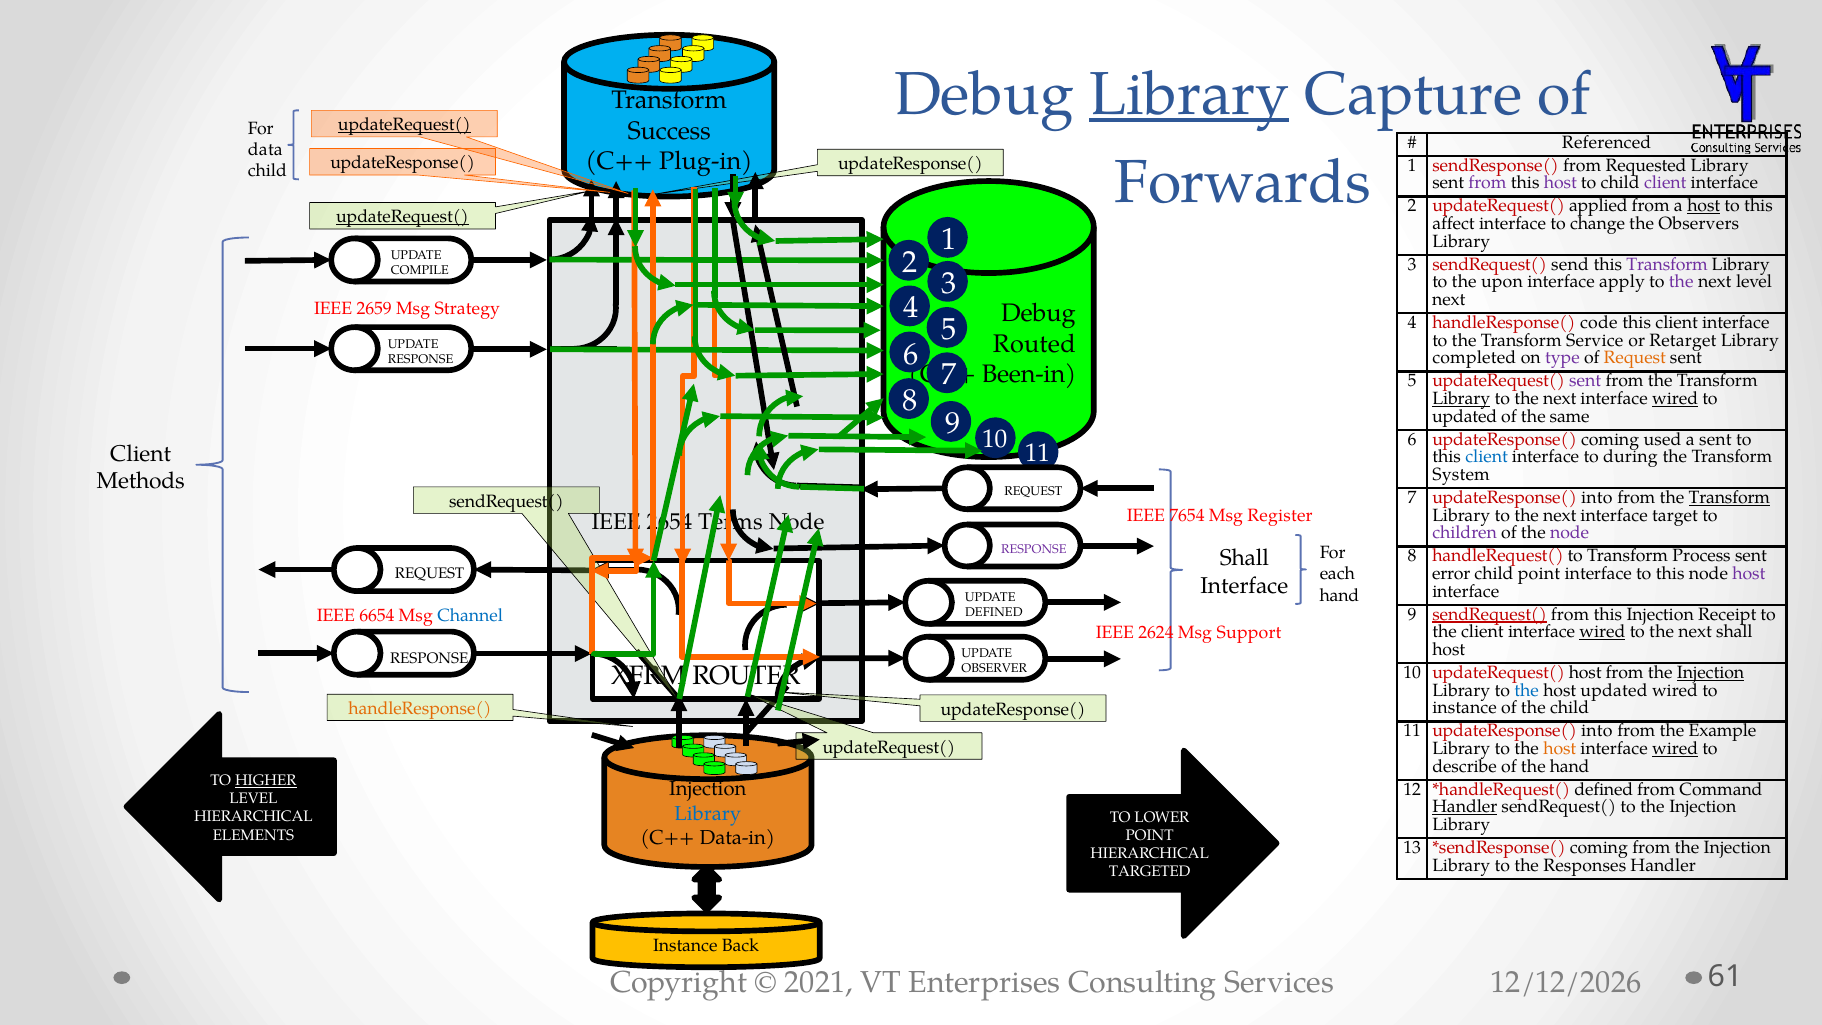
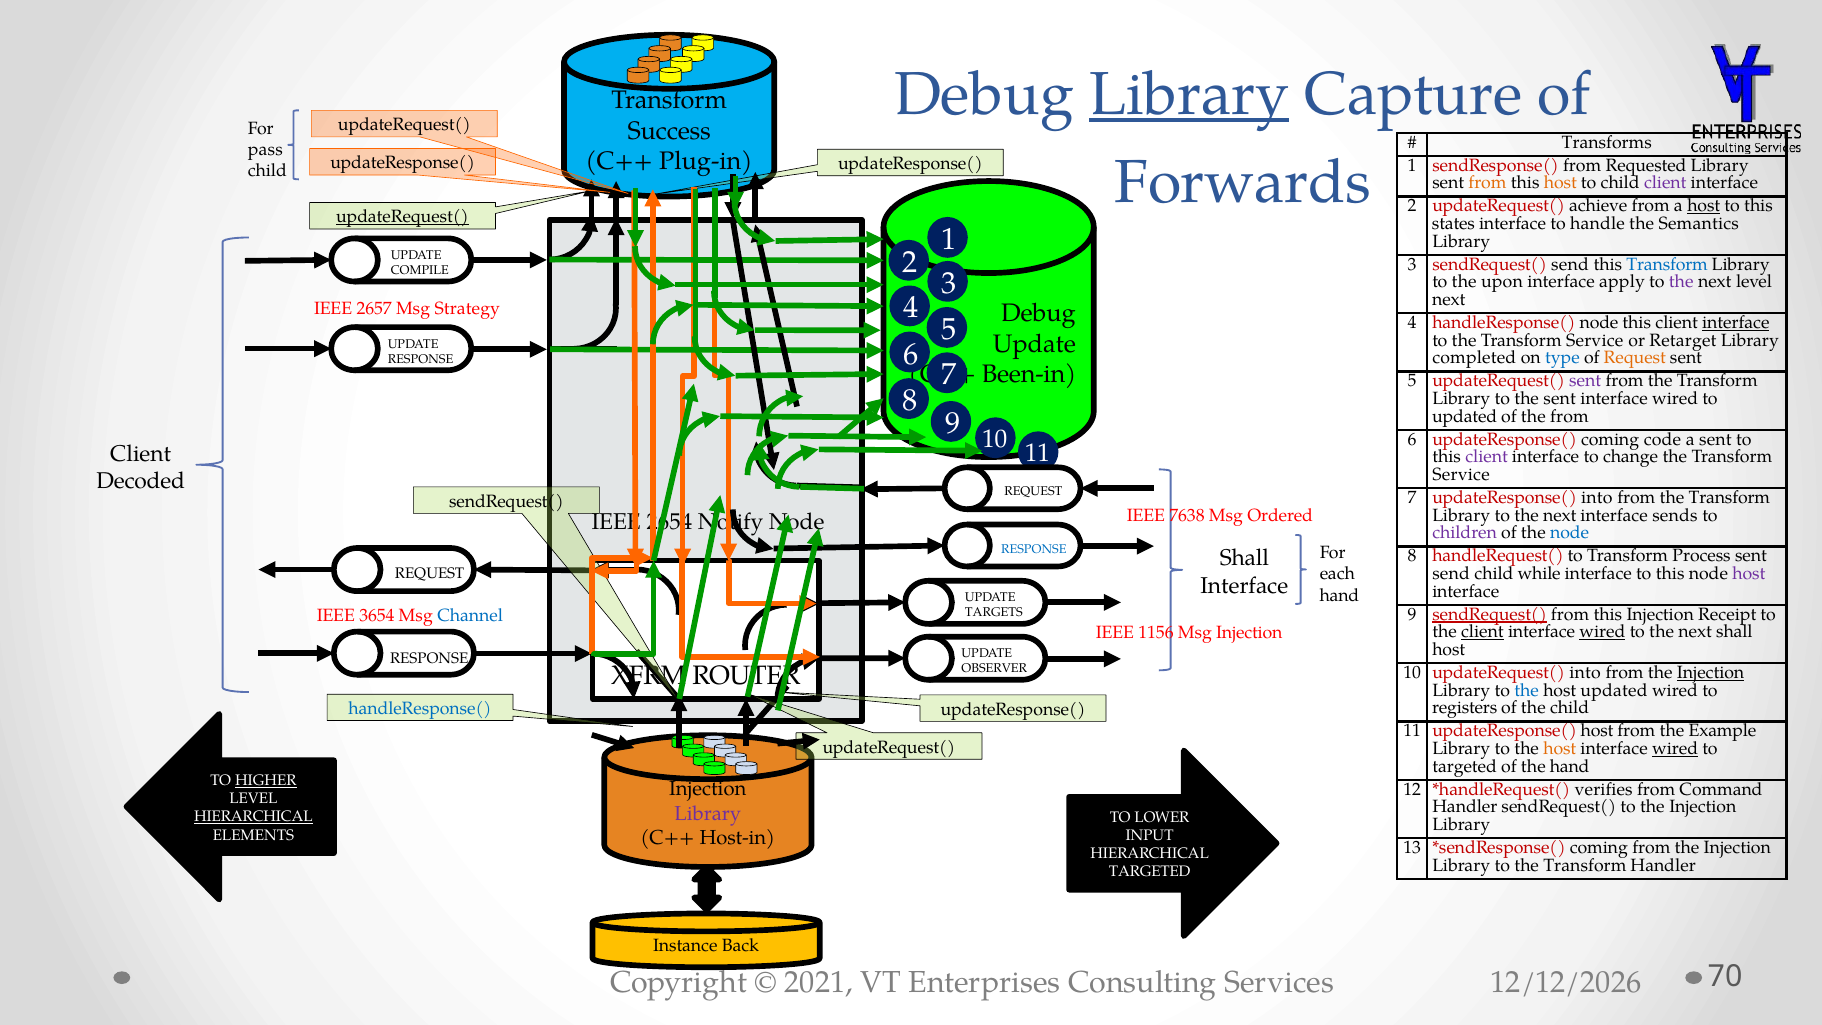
updateRequest( at (404, 125) underline: present -> none
Referenced: Referenced -> Transforms
data: data -> pass
from at (1487, 183) colour: purple -> orange
host at (1560, 183) colour: purple -> orange
applied: applied -> achieve
affect: affect -> states
change: change -> handle
Observers: Observers -> Semantics
Transform at (1667, 264) colour: purple -> blue
2659: 2659 -> 2657
handleResponse( code: code -> node
interface at (1736, 323) underline: none -> present
Routed at (1034, 344): Routed -> Update
type colour: purple -> blue
Library at (1461, 399) underline: present -> none
next at (1560, 399): next -> sent
wired at (1675, 399) underline: present -> none
the same: same -> from
used: used -> code
client at (1487, 457) colour: blue -> purple
during: during -> change
System at (1461, 475): System -> Service
Methods: Methods -> Decoded
Transform at (1729, 498) underline: present -> none
target: target -> sends
7654: 7654 -> 7638
Register: Register -> Ordered
Terms: Terms -> Notify
node at (1570, 533) colour: purple -> blue
RESPONSE at (1034, 550) colour: purple -> blue
error at (1451, 574): error -> send
child point: point -> while
DEFINED at (994, 612): DEFINED -> TARGETS
6654: 6654 -> 3654
client at (1482, 632) underline: none -> present
2624: 2624 -> 1156
Msg Support: Support -> Injection
updateRequest( host: host -> into
instance at (1465, 708): instance -> registers
handleResponse( at (420, 709) colour: orange -> blue
11 updateResponse( into: into -> host
describe at (1465, 766): describe -> targeted
defined at (1604, 789): defined -> verifies
Handler at (1465, 807) underline: present -> none
Library at (708, 813) colour: blue -> purple
HIERARCHICAL at (253, 817) underline: none -> present
POINT at (1150, 835): POINT -> INPUT
Data-in: Data-in -> Host-in
Library to the Responses: Responses -> Transform
61: 61 -> 70
